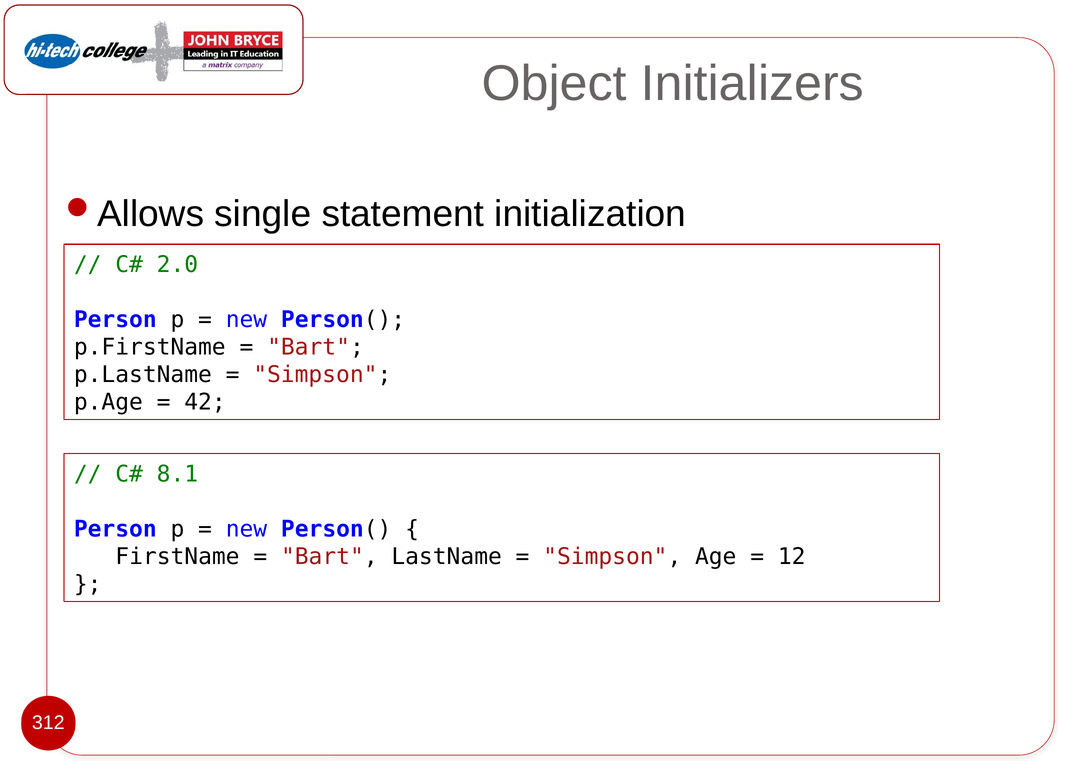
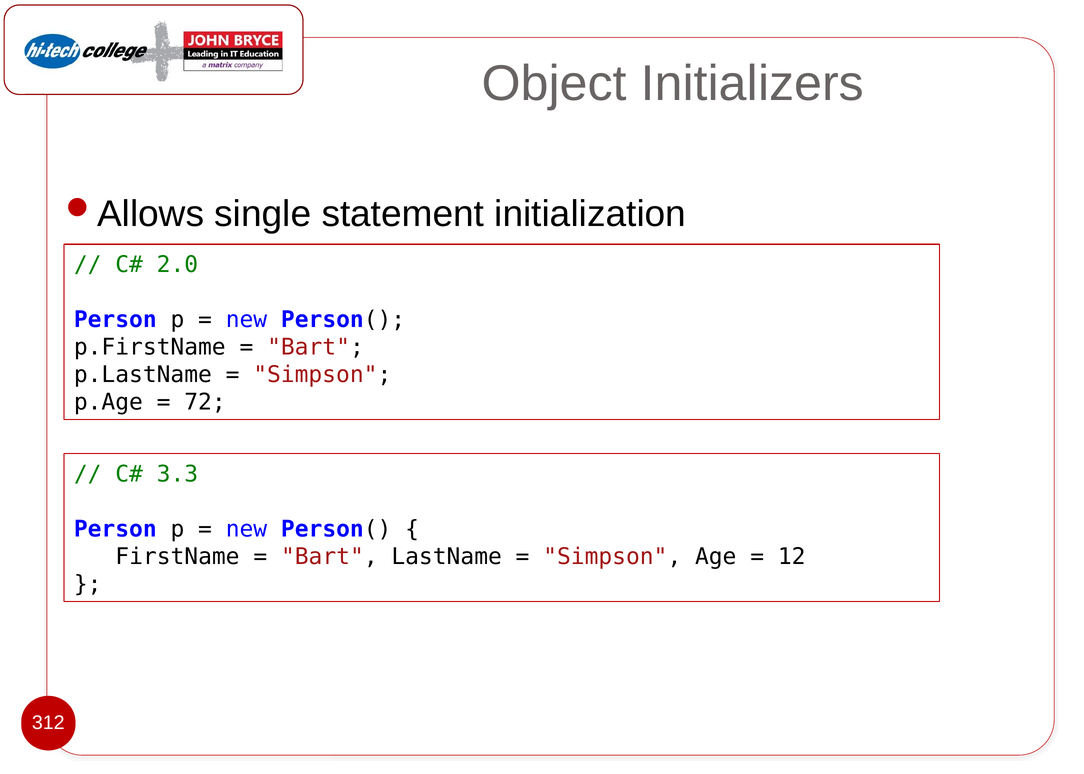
42: 42 -> 72
8.1: 8.1 -> 3.3
